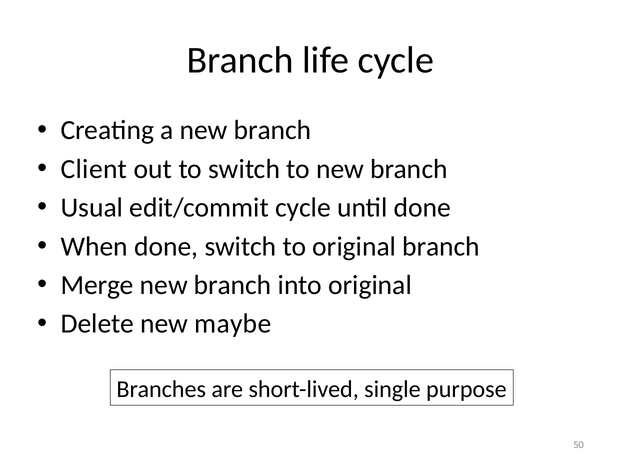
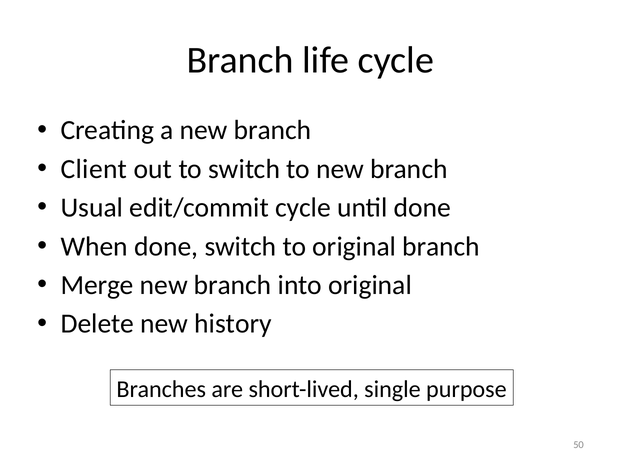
maybe: maybe -> history
